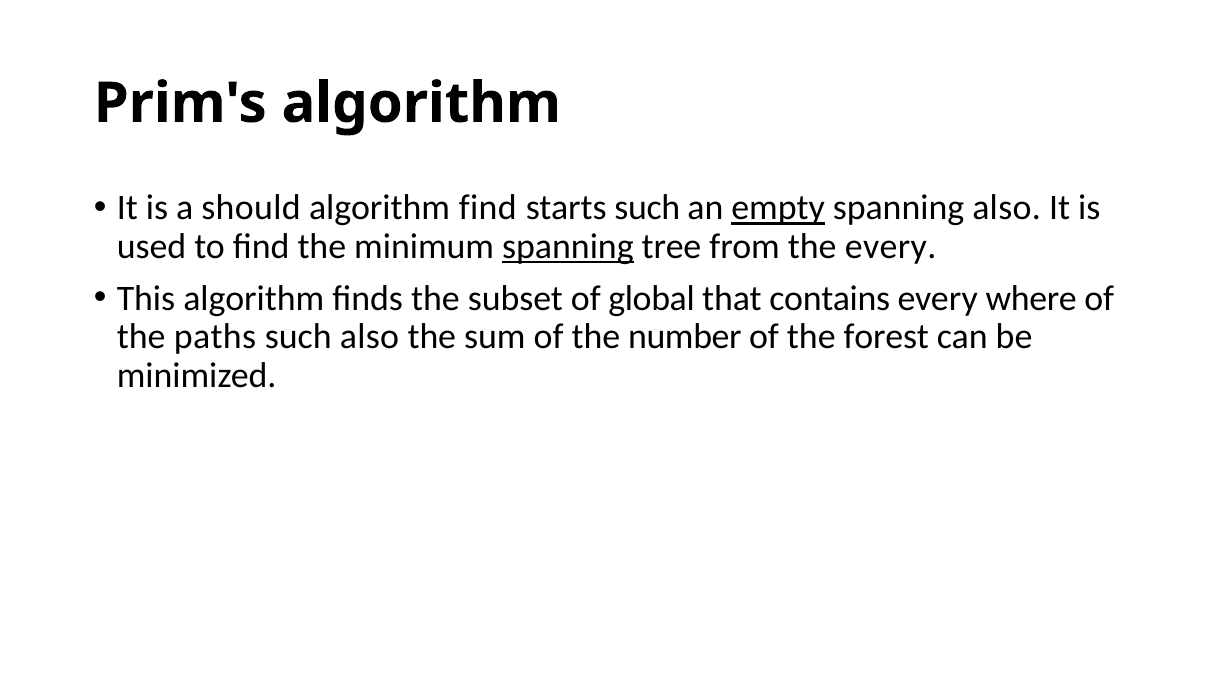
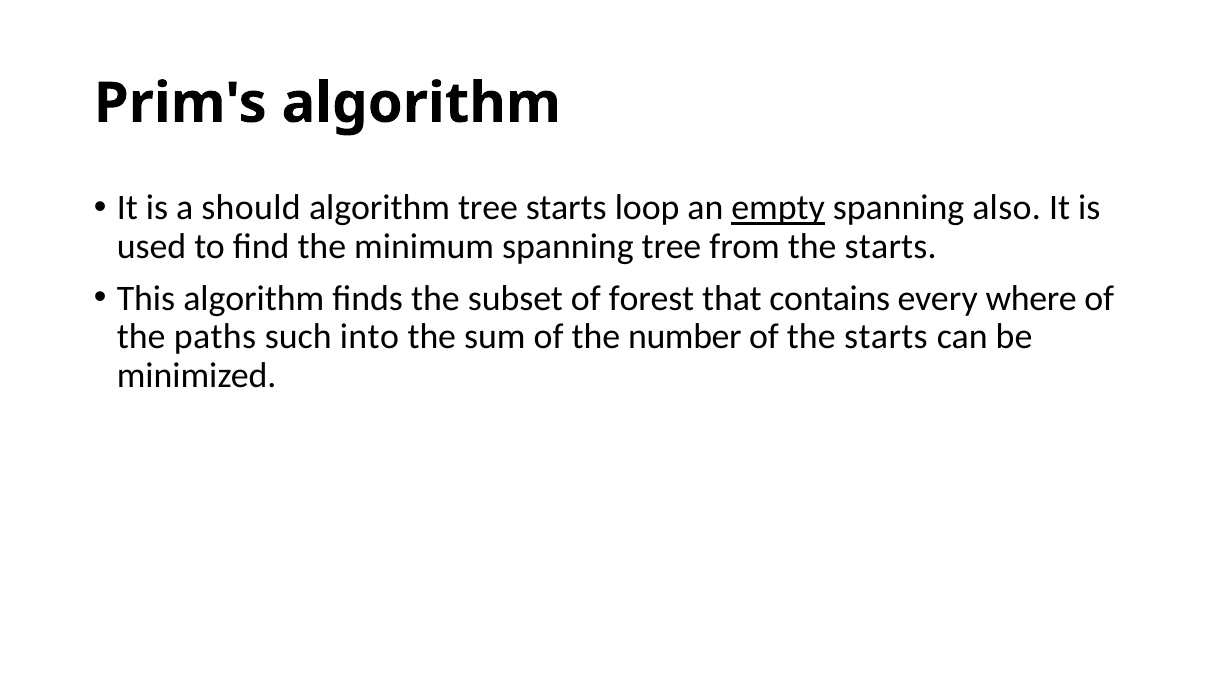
algorithm find: find -> tree
starts such: such -> loop
spanning at (568, 247) underline: present -> none
from the every: every -> starts
global: global -> forest
such also: also -> into
of the forest: forest -> starts
